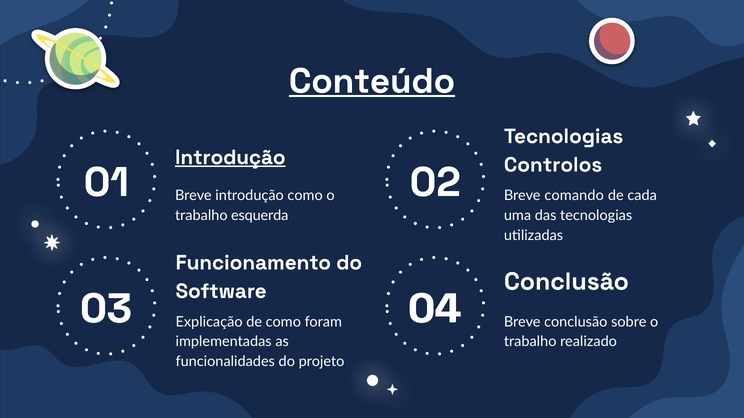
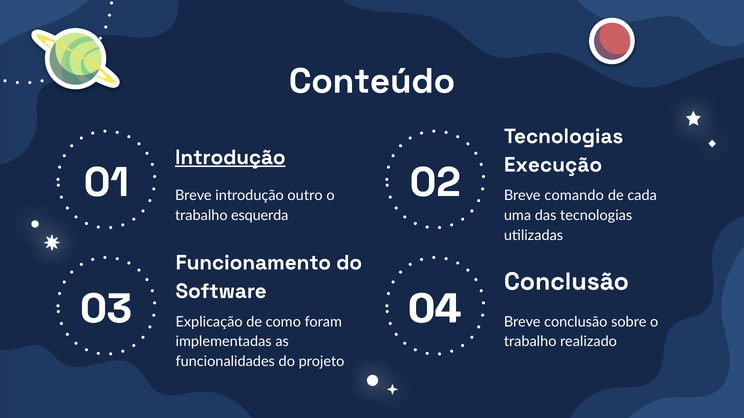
Conteúdo underline: present -> none
Controlos: Controlos -> Execução
introdução como: como -> outro
